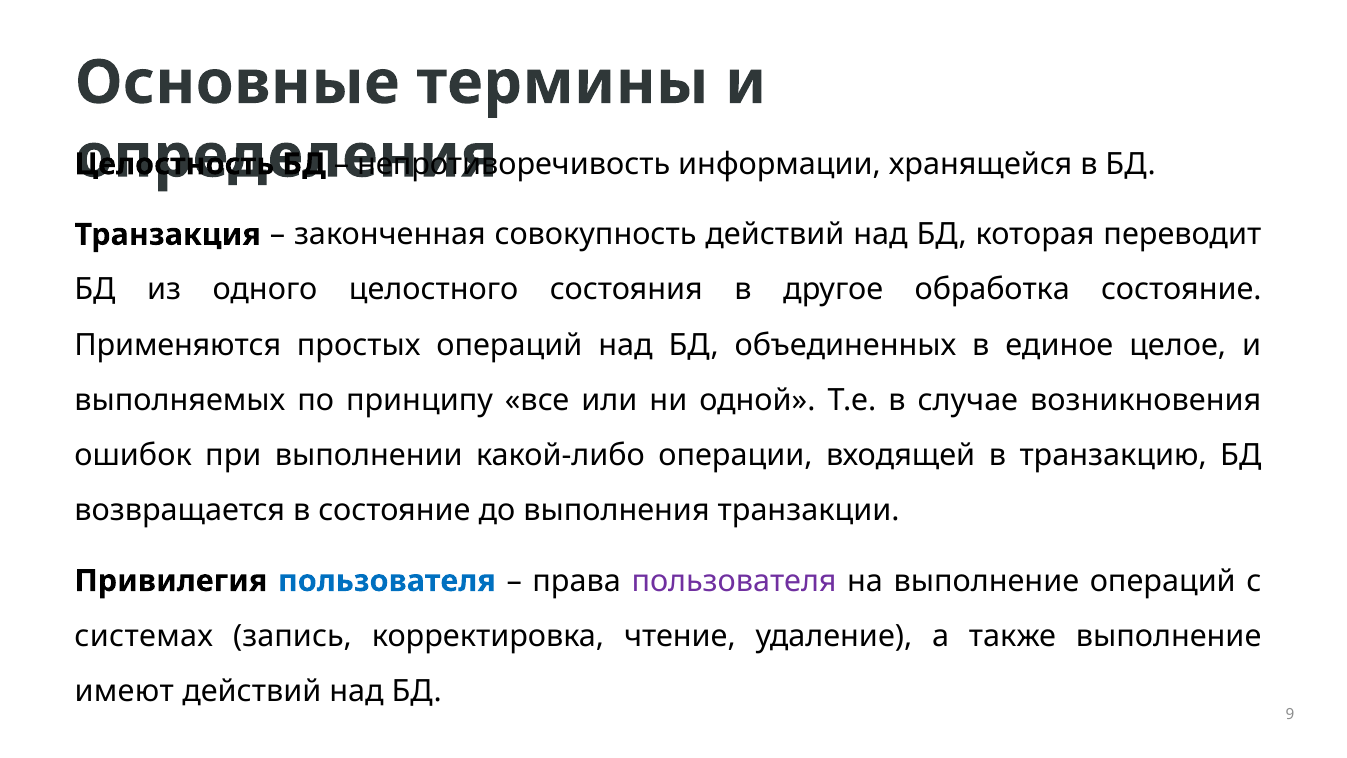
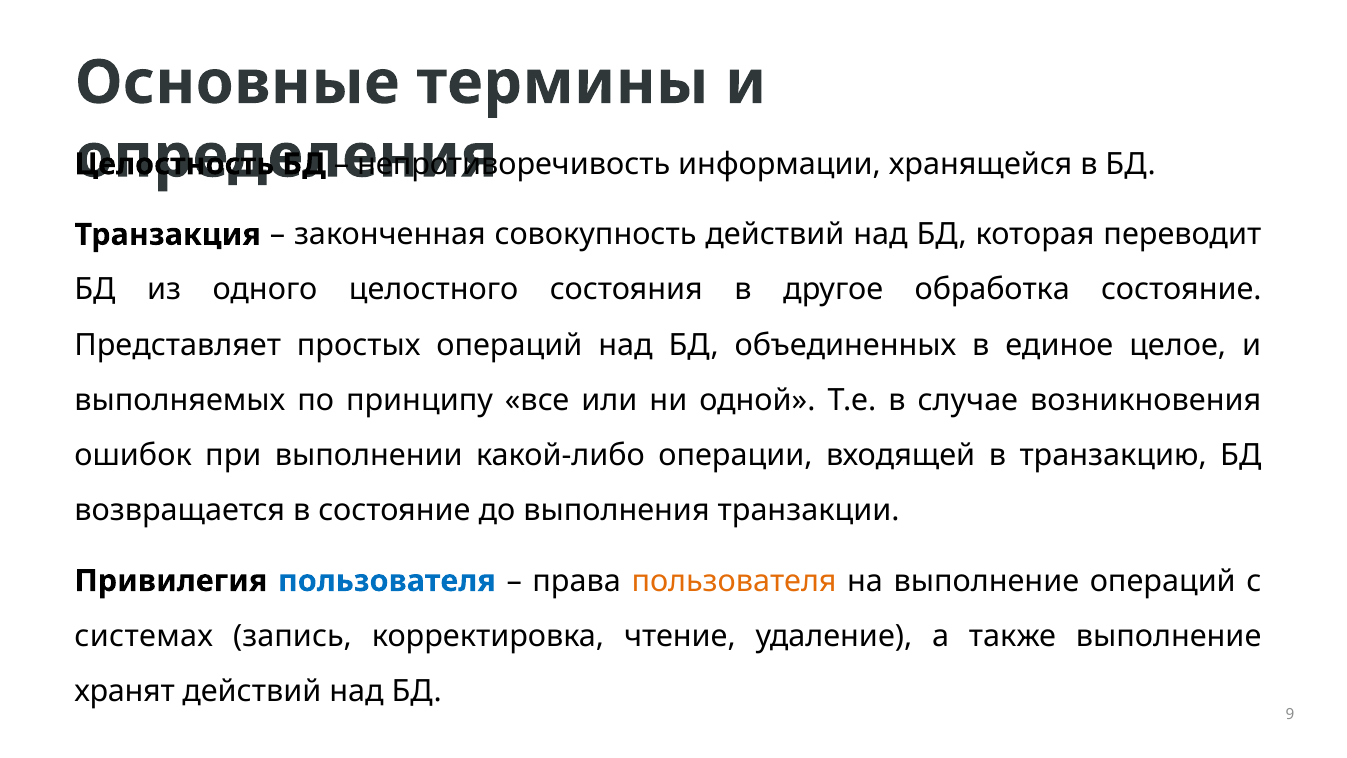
Применяются: Применяются -> Представляет
пользователя at (734, 581) colour: purple -> orange
имеют: имеют -> хранят
